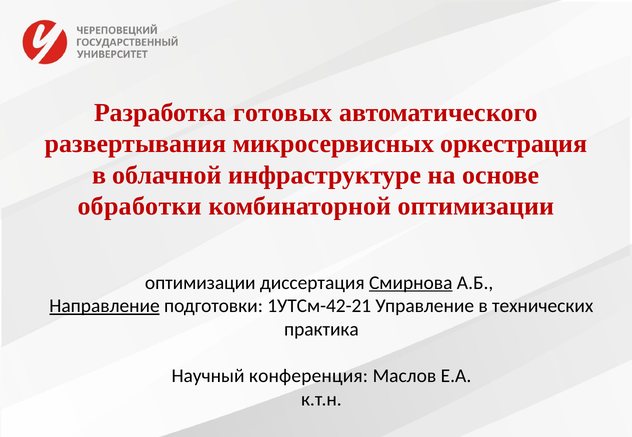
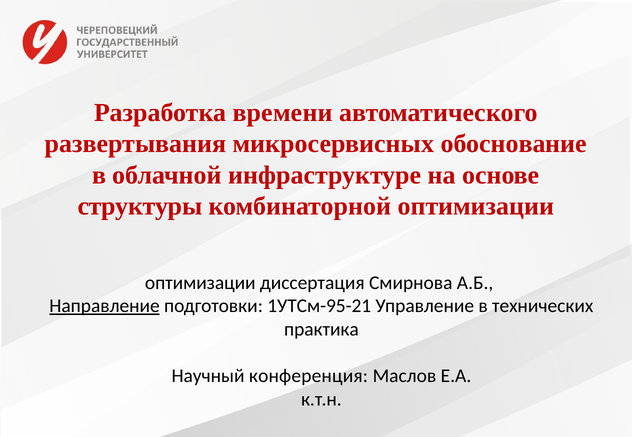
готовых: готовых -> времени
оркестрация: оркестрация -> обоснование
обработки: обработки -> структуры
Смирнова underline: present -> none
1УТСм-42-21: 1УТСм-42-21 -> 1УТСм-95-21
